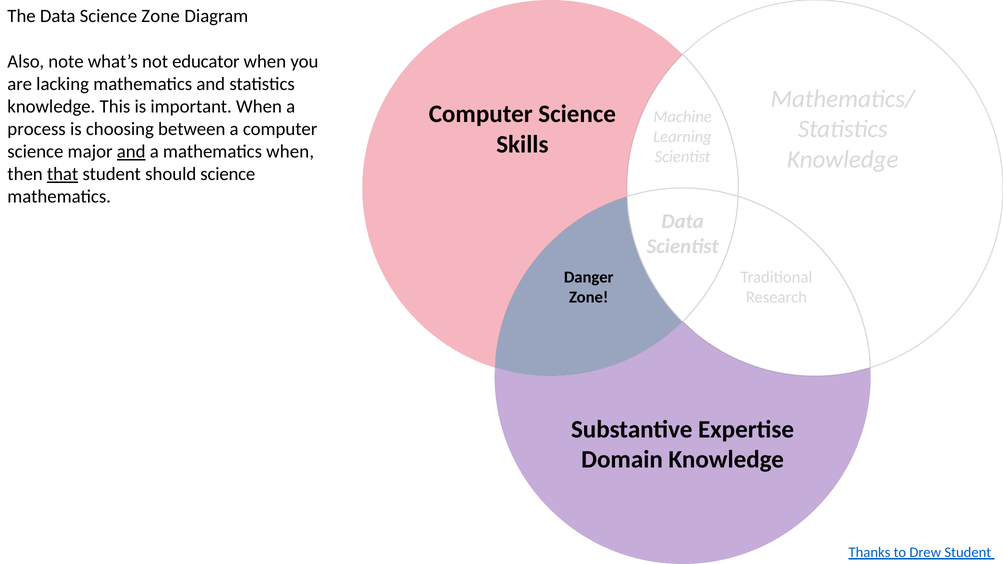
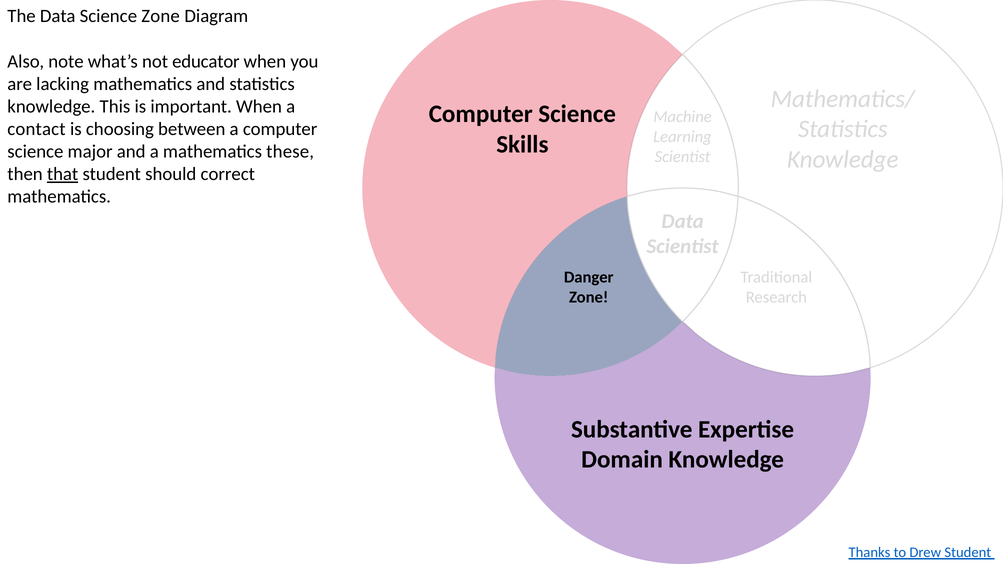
process: process -> contact
and at (131, 152) underline: present -> none
mathematics when: when -> these
should science: science -> correct
